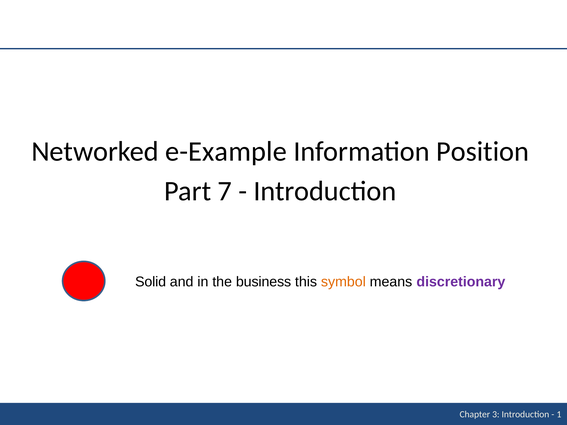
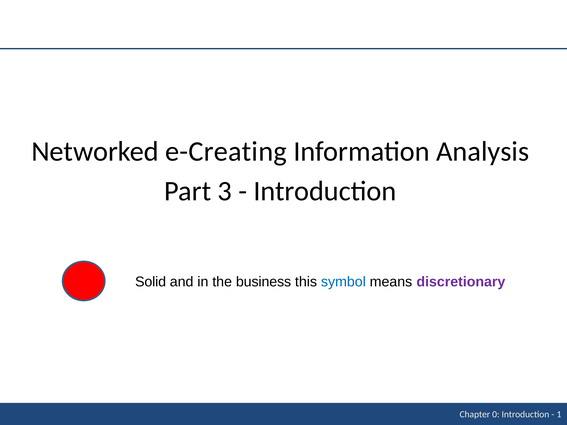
e-Example: e-Example -> e-Creating
Position: Position -> Analysis
7: 7 -> 3
symbol colour: orange -> blue
3: 3 -> 0
